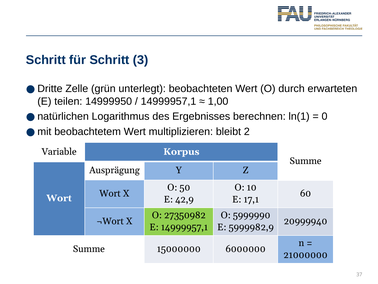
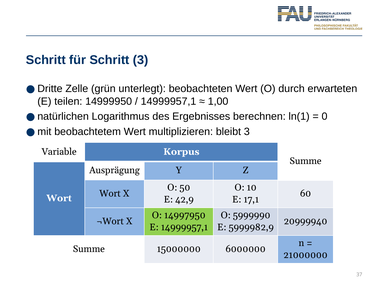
bleibt 2: 2 -> 3
27350982: 27350982 -> 14997950
